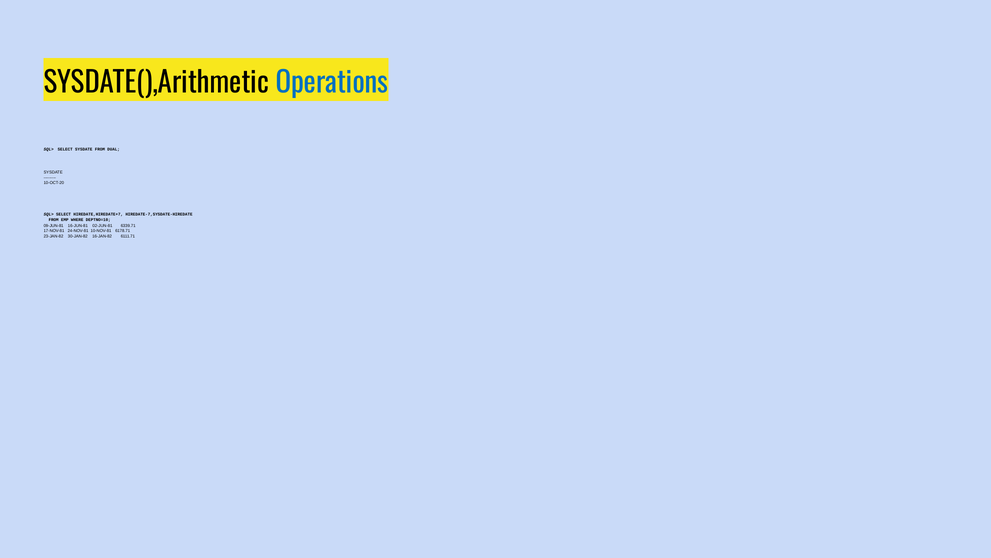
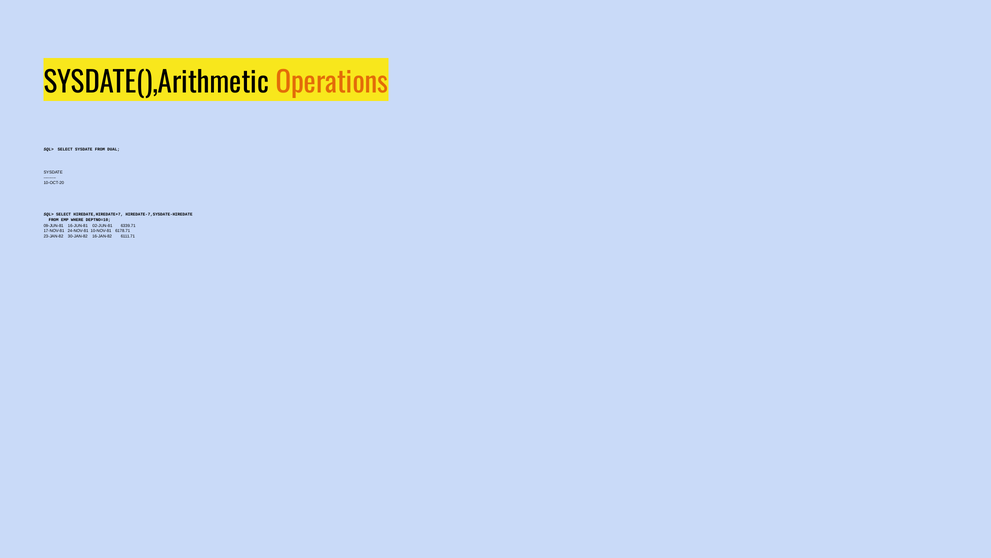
Operations colour: blue -> orange
